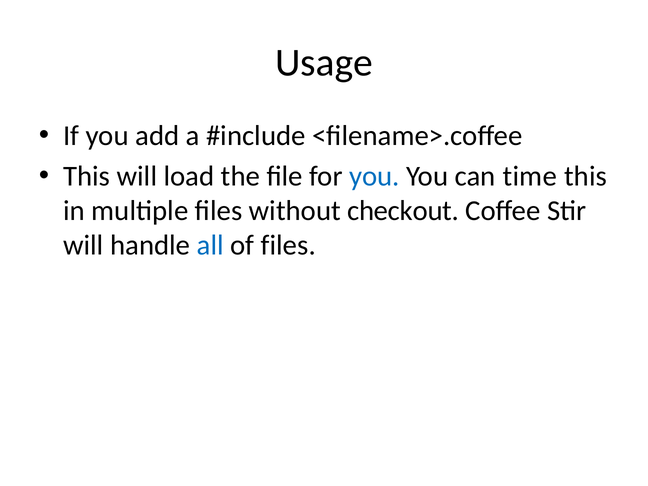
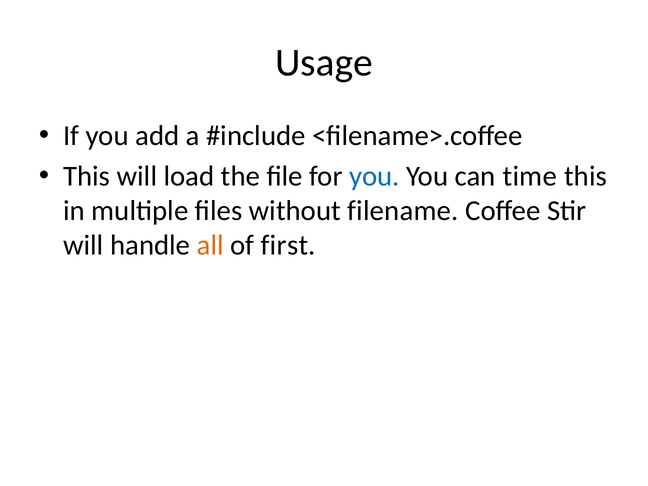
checkout: checkout -> filename
all colour: blue -> orange
of files: files -> first
